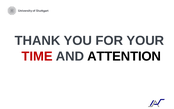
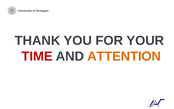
ATTENTION colour: black -> orange
